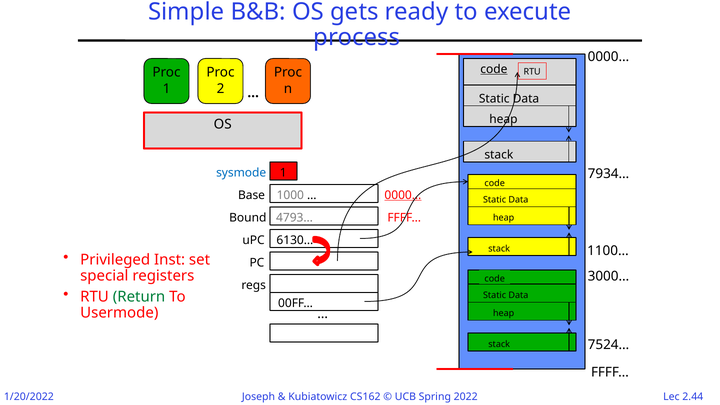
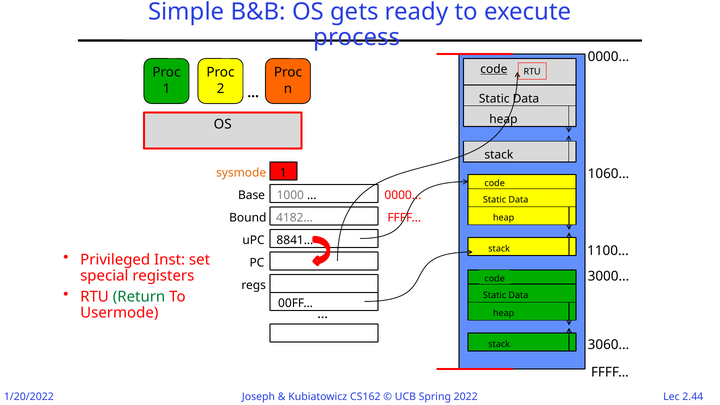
sysmode colour: blue -> orange
7934…: 7934… -> 1060…
0000… at (403, 195) underline: present -> none
4793…: 4793… -> 4182…
6130…: 6130… -> 8841…
7524…: 7524… -> 3060…
